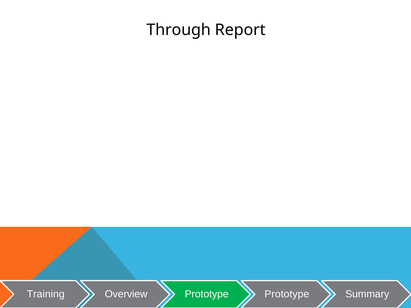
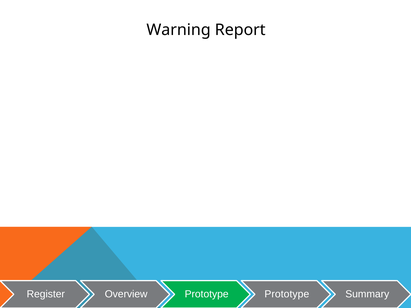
Through: Through -> Warning
Training: Training -> Register
